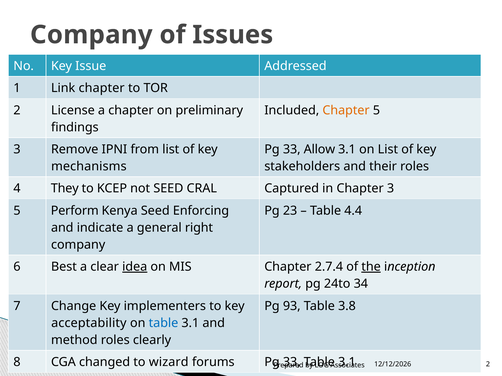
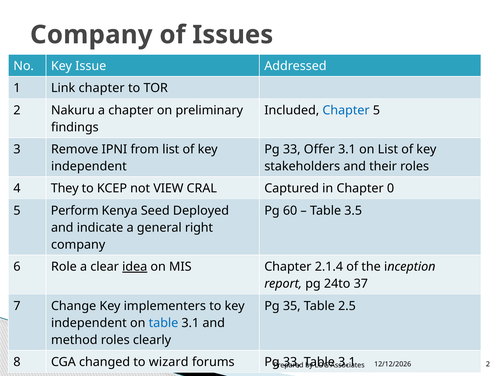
License: License -> Nakuru
Chapter at (346, 110) colour: orange -> blue
Allow: Allow -> Offer
mechanisms at (89, 167): mechanisms -> independent
not SEED: SEED -> VIEW
Chapter 3: 3 -> 0
Enforcing: Enforcing -> Deployed
23: 23 -> 60
4.4: 4.4 -> 3.5
Best: Best -> Role
2.7.4: 2.7.4 -> 2.1.4
the underline: present -> none
34: 34 -> 37
93: 93 -> 35
3.8: 3.8 -> 2.5
acceptability at (89, 323): acceptability -> independent
